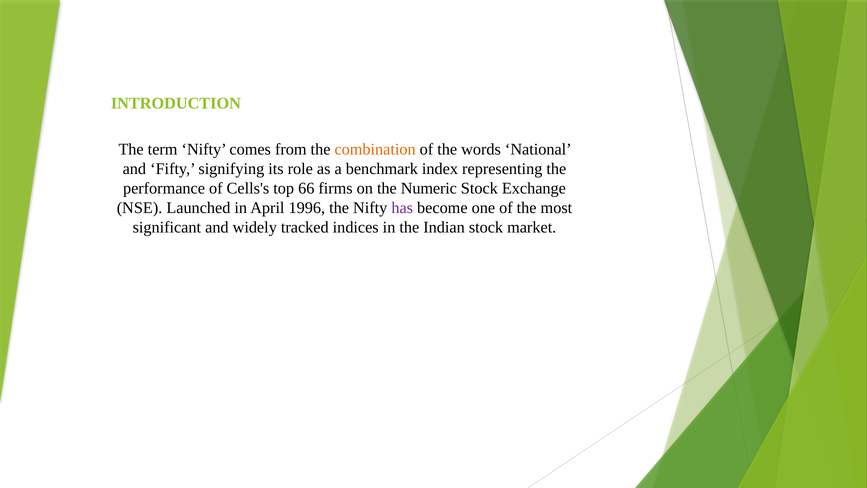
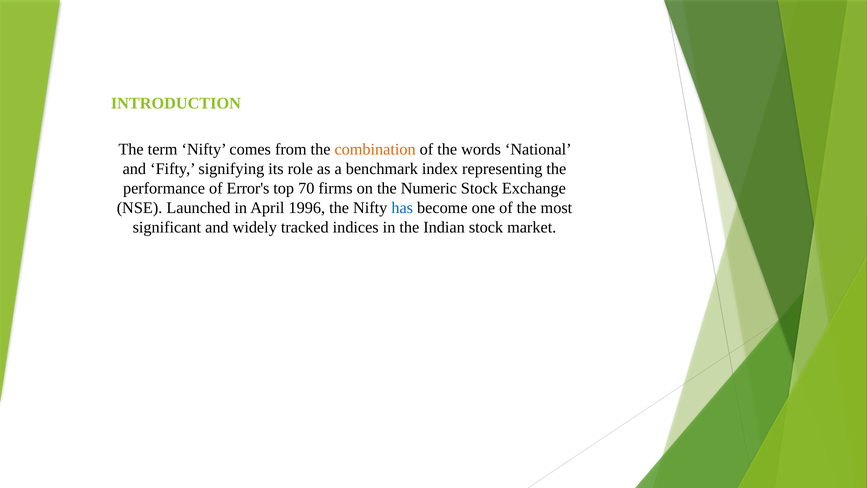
Cells's: Cells's -> Error's
66: 66 -> 70
has colour: purple -> blue
